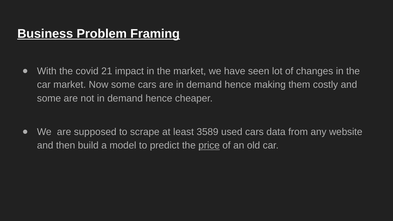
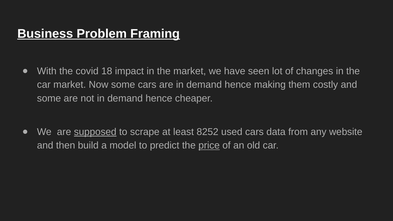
21: 21 -> 18
supposed underline: none -> present
3589: 3589 -> 8252
